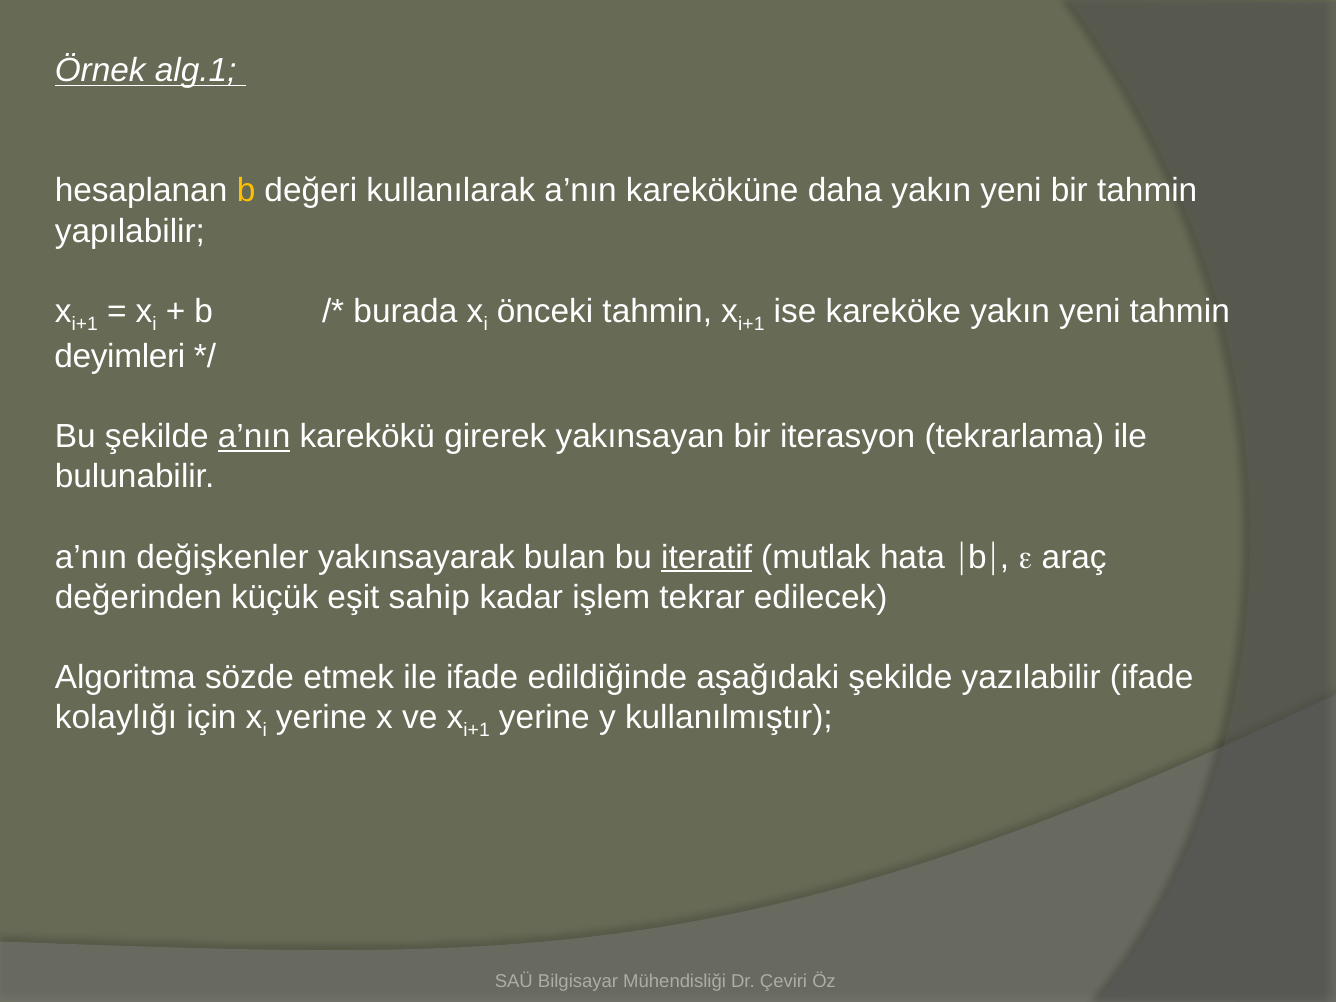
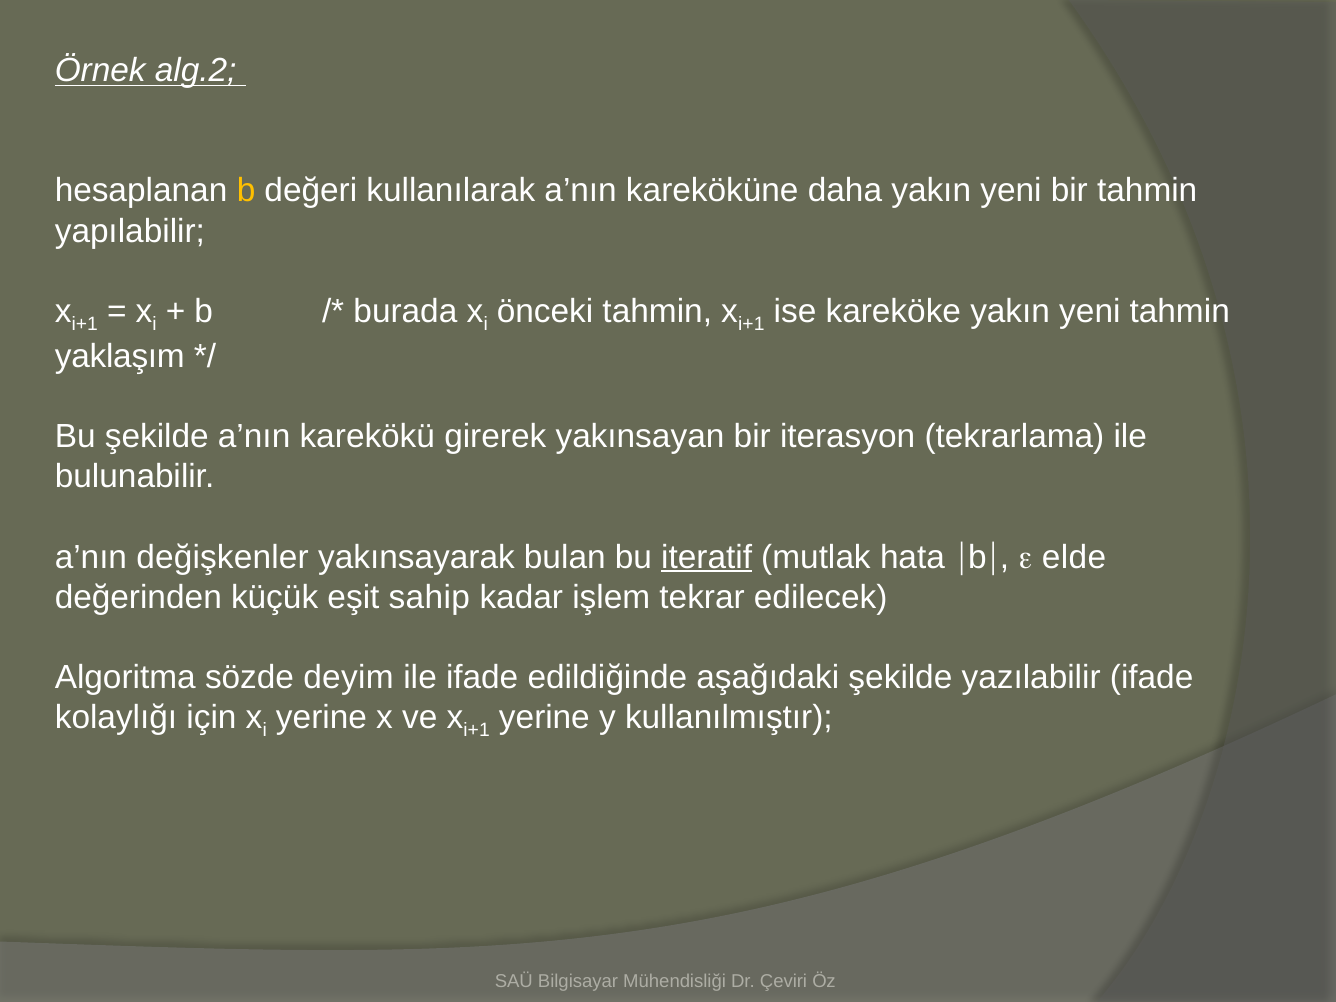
alg.1: alg.1 -> alg.2
deyimleri: deyimleri -> yaklaşım
a’nın at (254, 437) underline: present -> none
araç: araç -> elde
etmek: etmek -> deyim
